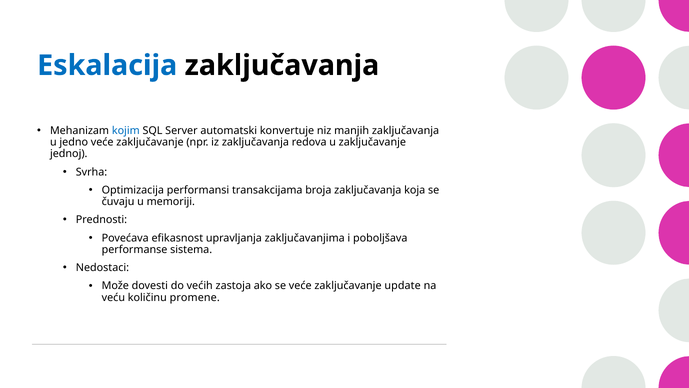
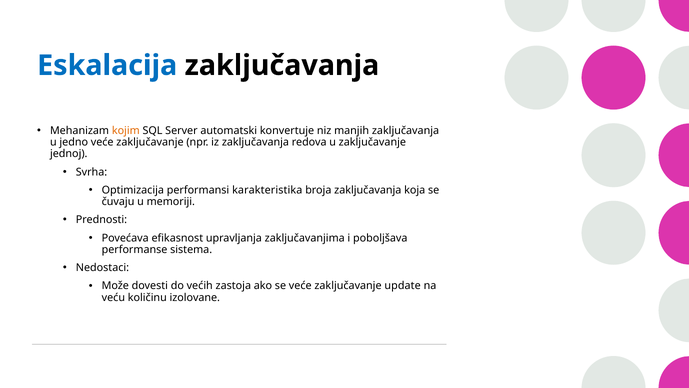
kojim colour: blue -> orange
transakcijama: transakcijama -> karakteristika
promene: promene -> izolovane
